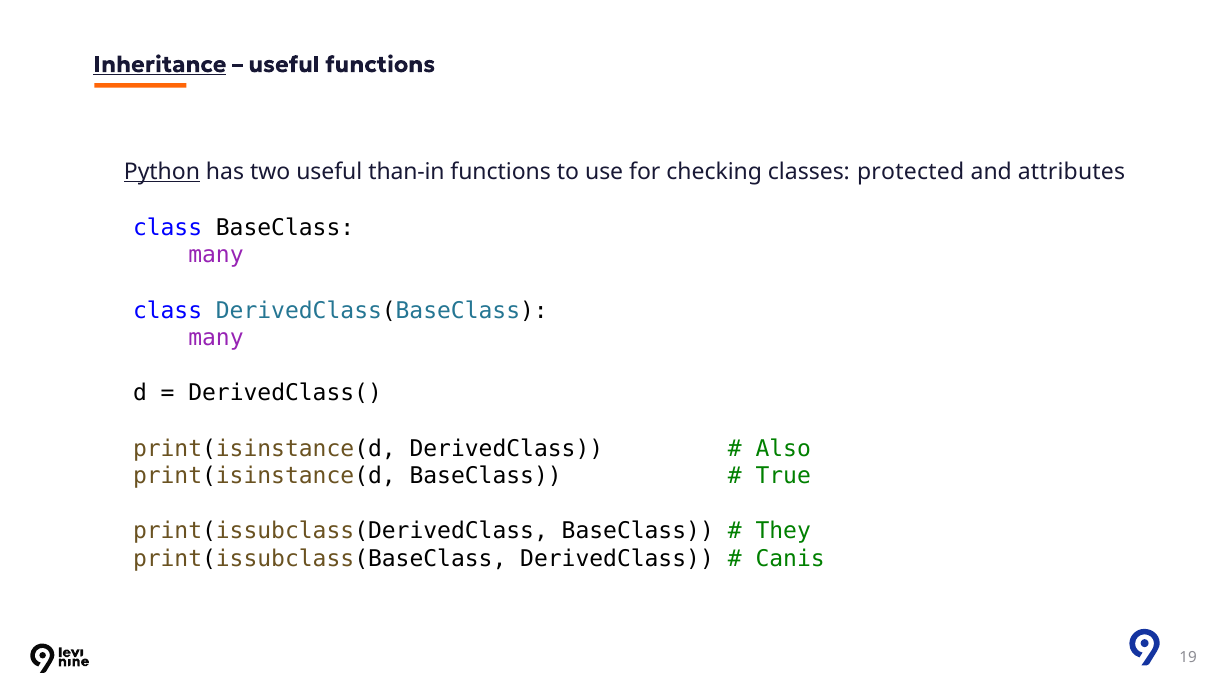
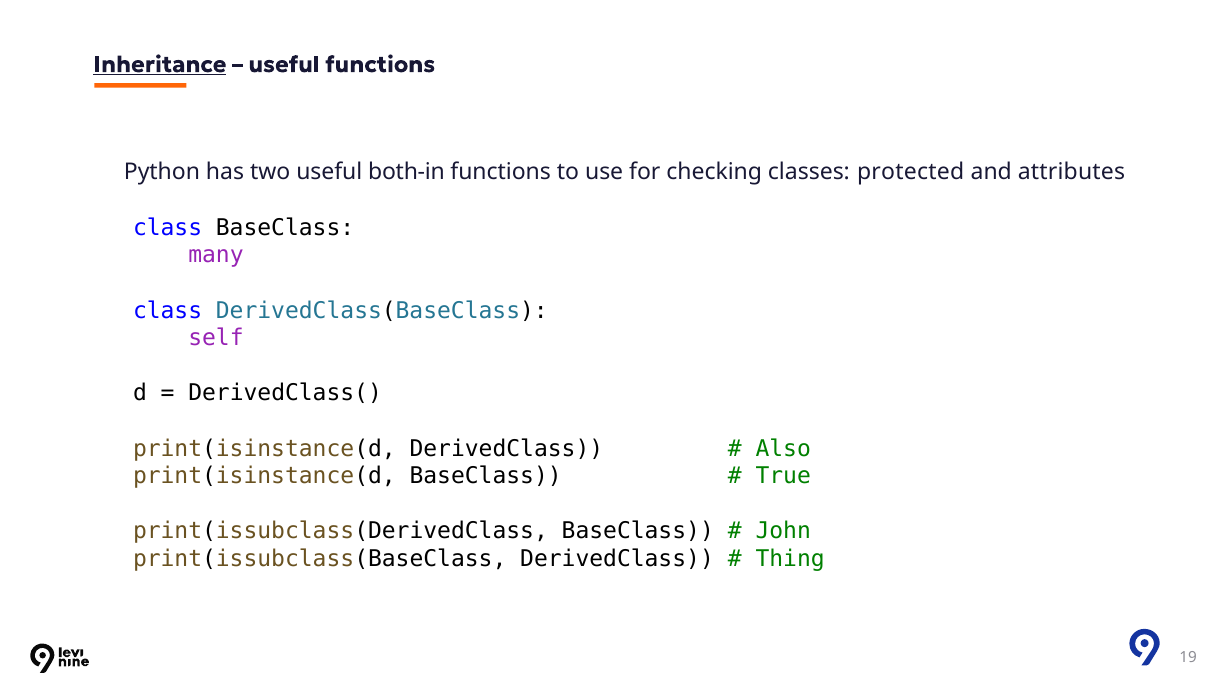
Python underline: present -> none
than-in: than-in -> both-in
many at (216, 338): many -> self
They: They -> John
Canis: Canis -> Thing
